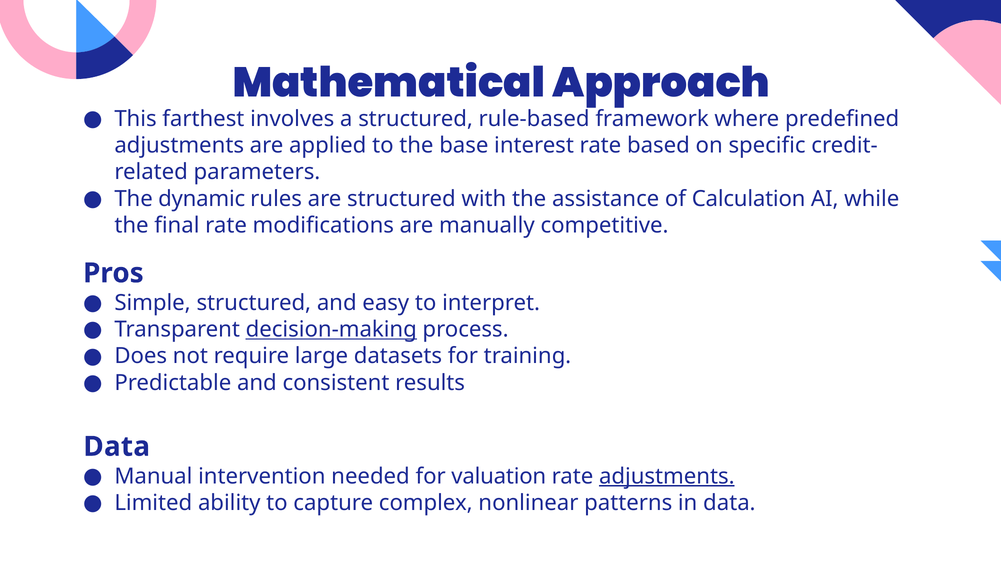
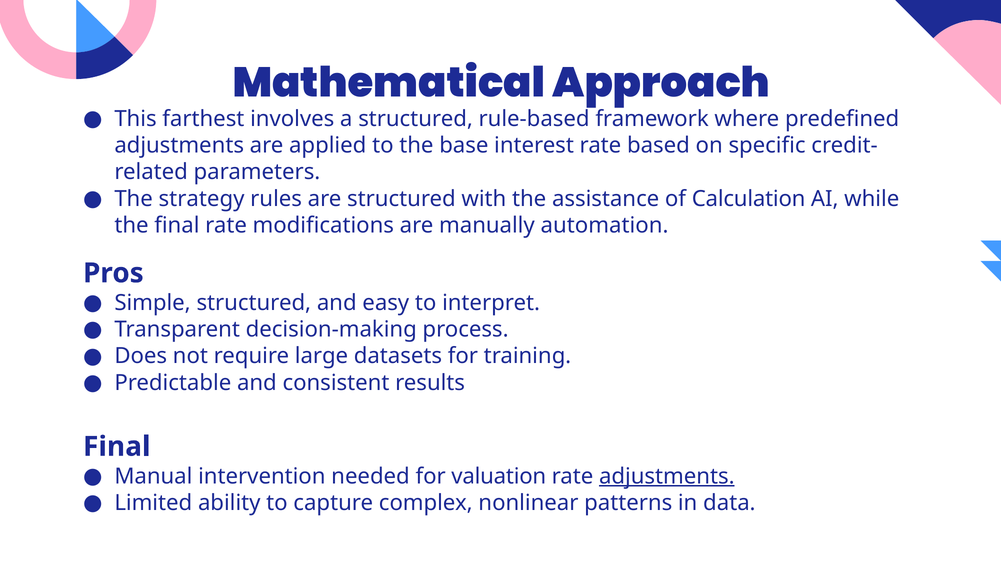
dynamic: dynamic -> strategy
competitive: competitive -> automation
decision-making underline: present -> none
Data at (117, 447): Data -> Final
